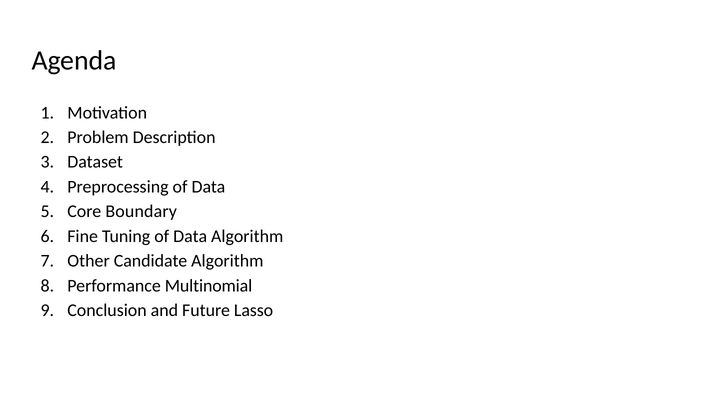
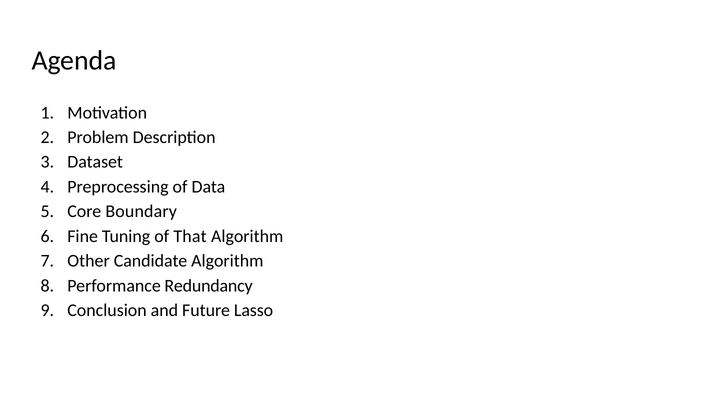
Tuning of Data: Data -> That
Multinomial: Multinomial -> Redundancy
